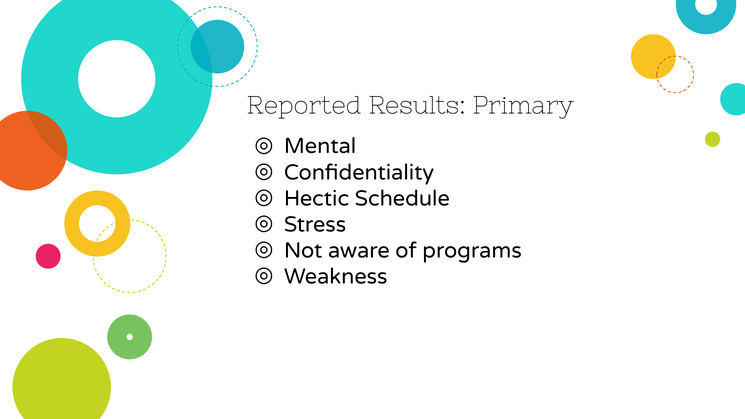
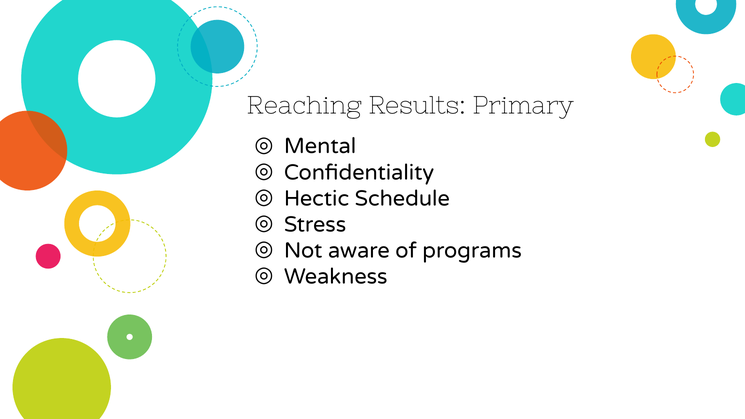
Reported: Reported -> Reaching
